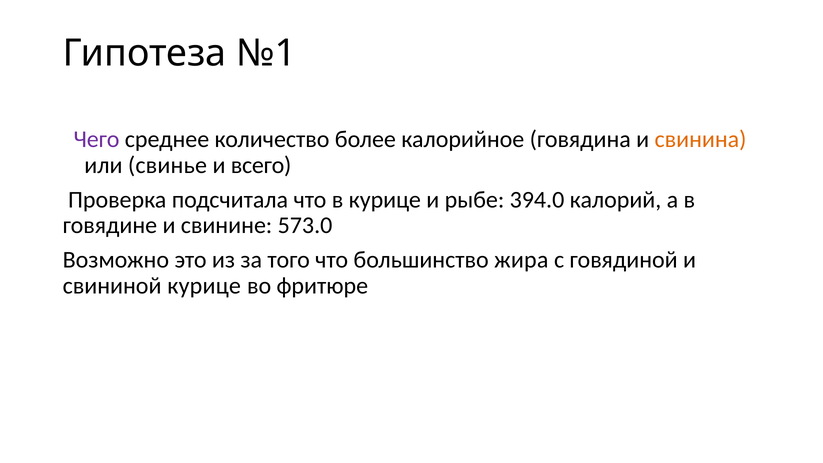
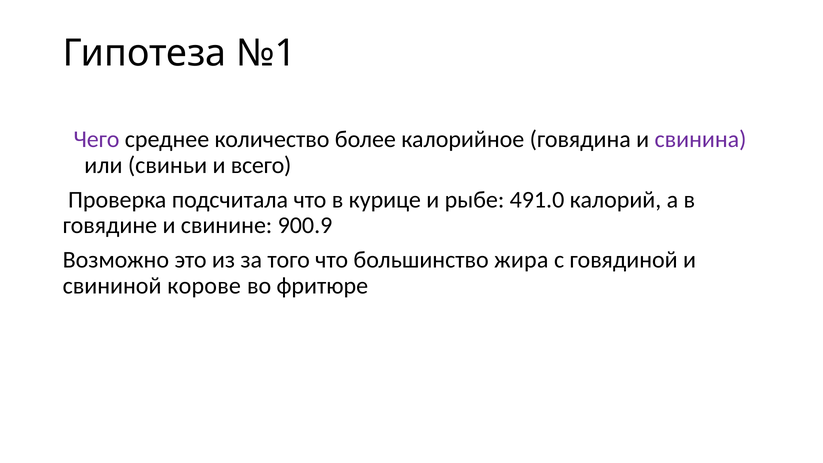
свинина colour: orange -> purple
свинье: свинье -> свиньи
394.0: 394.0 -> 491.0
573.0: 573.0 -> 900.9
свининой курице: курице -> корове
